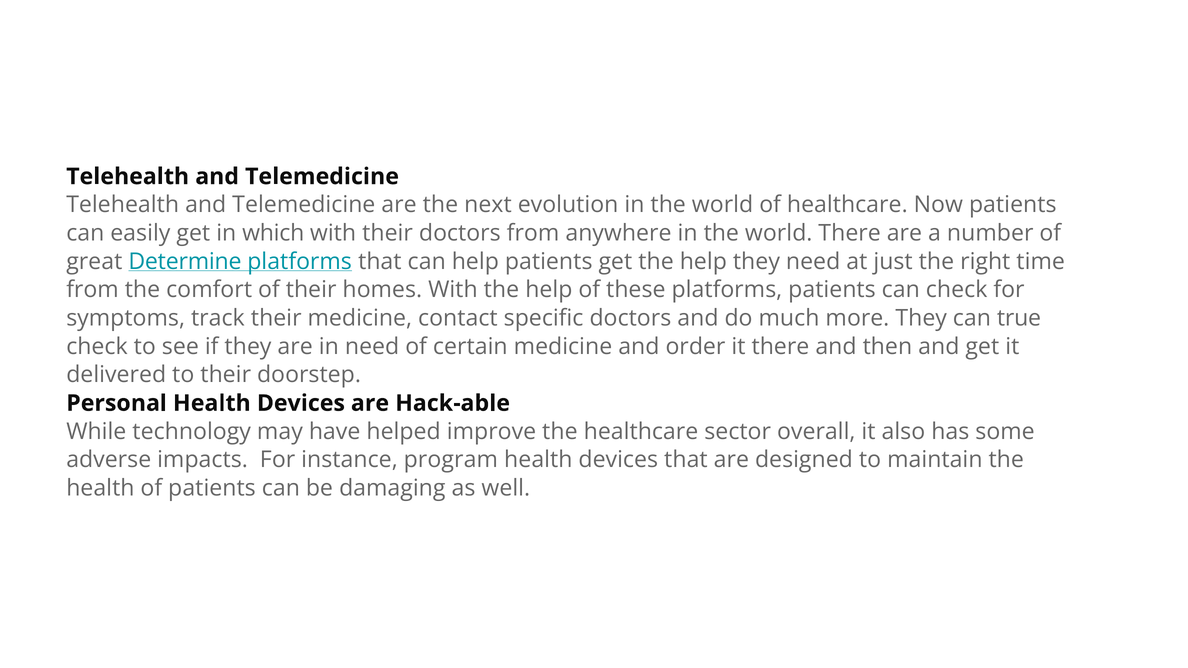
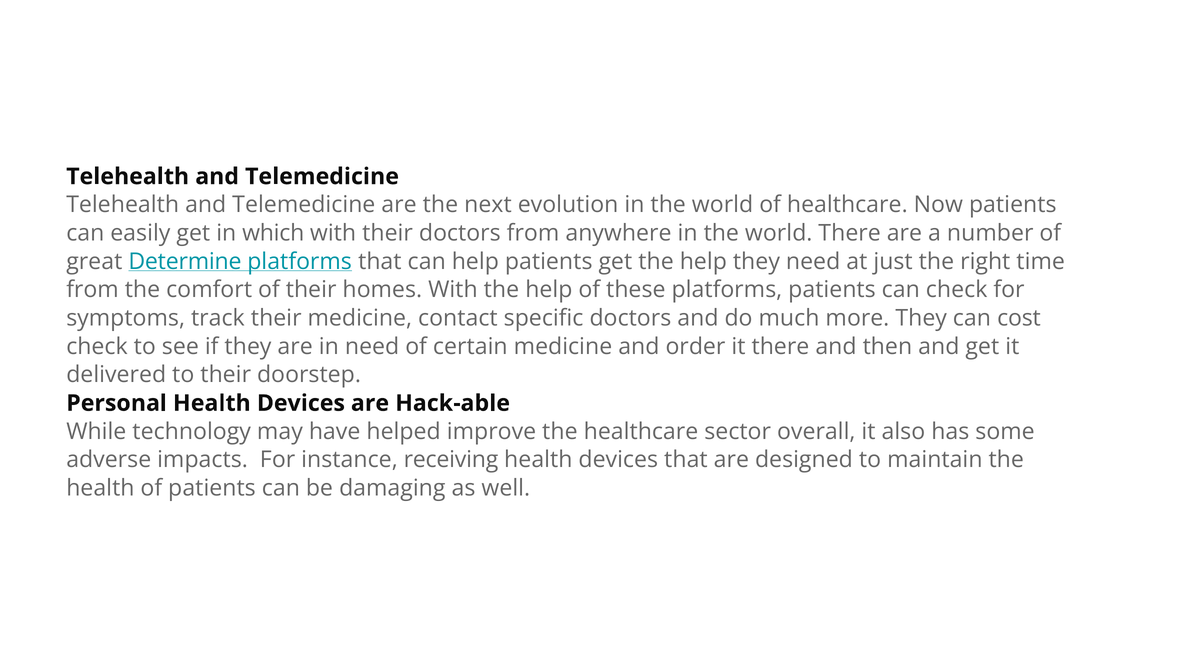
true: true -> cost
program: program -> receiving
